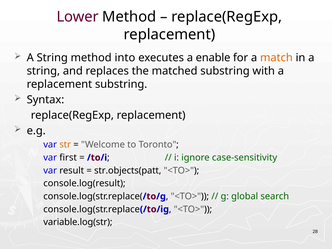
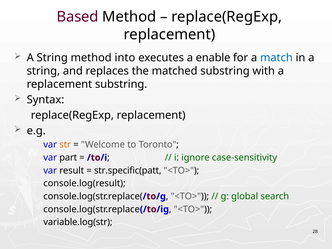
Lower: Lower -> Based
match colour: orange -> blue
first: first -> part
str.objects(patt: str.objects(patt -> str.specific(patt
